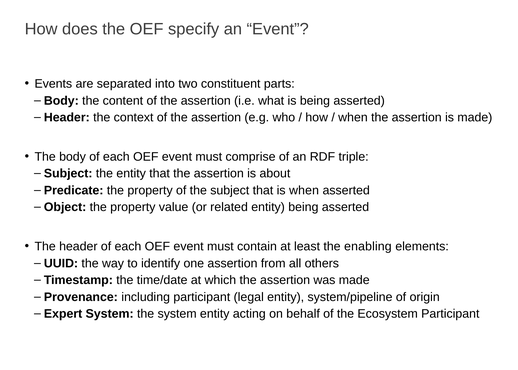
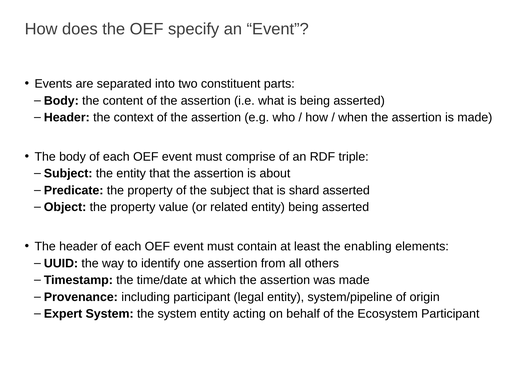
is when: when -> shard
